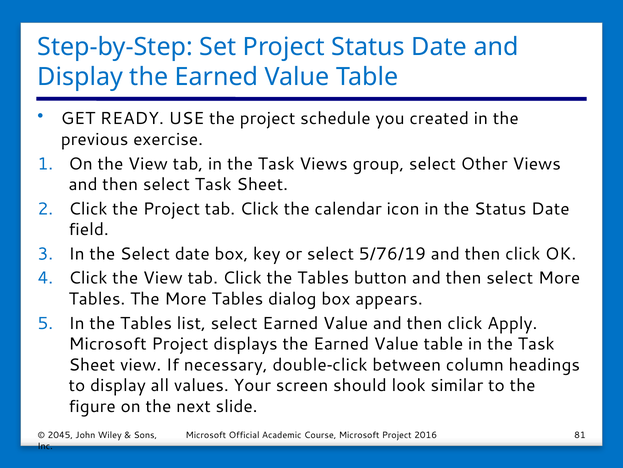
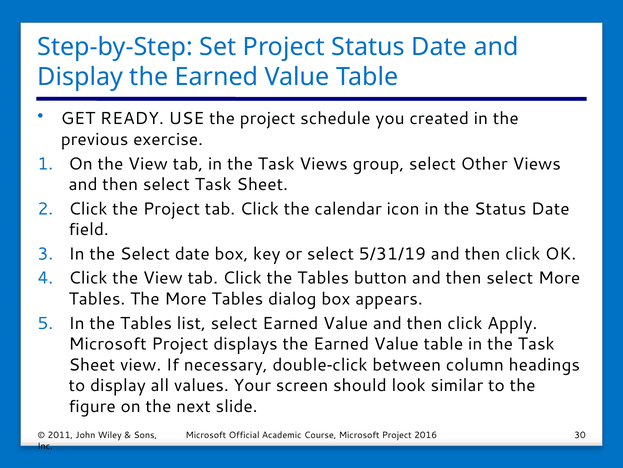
5/76/19: 5/76/19 -> 5/31/19
2045: 2045 -> 2011
81: 81 -> 30
